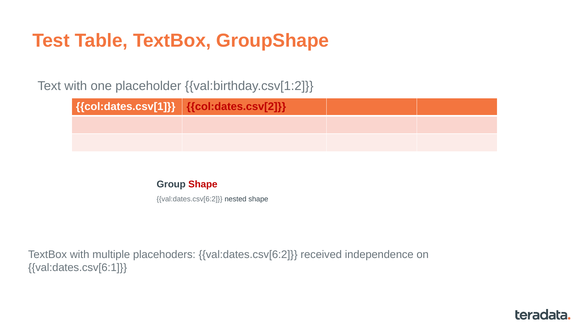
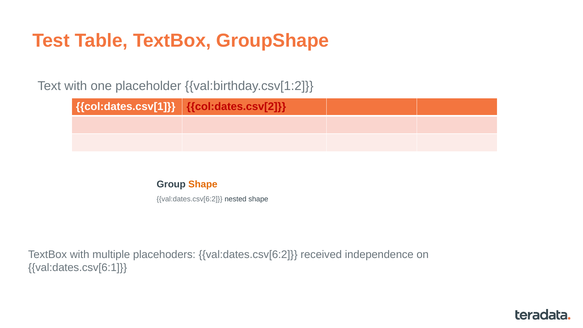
Shape at (203, 184) colour: red -> orange
